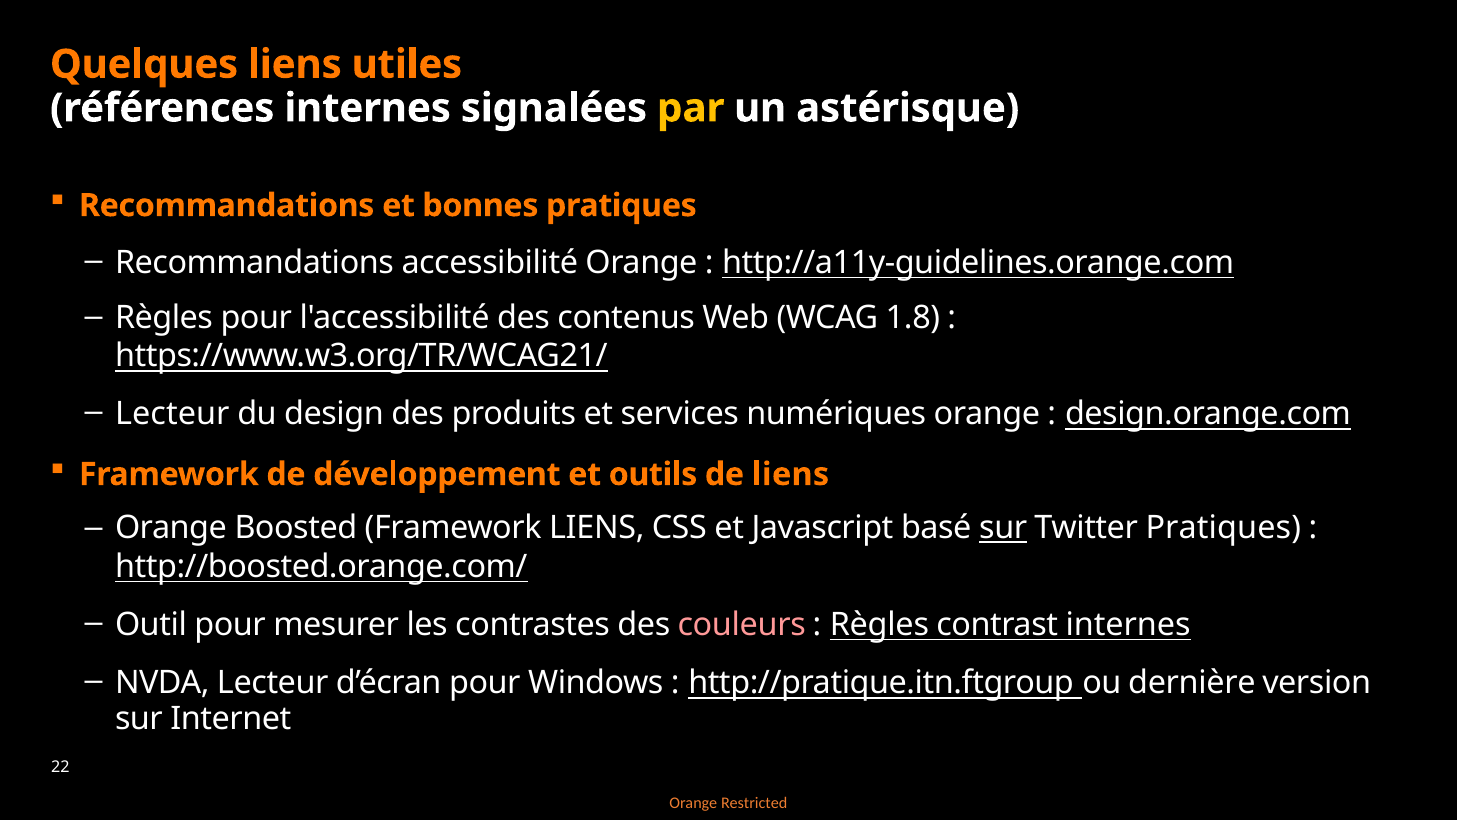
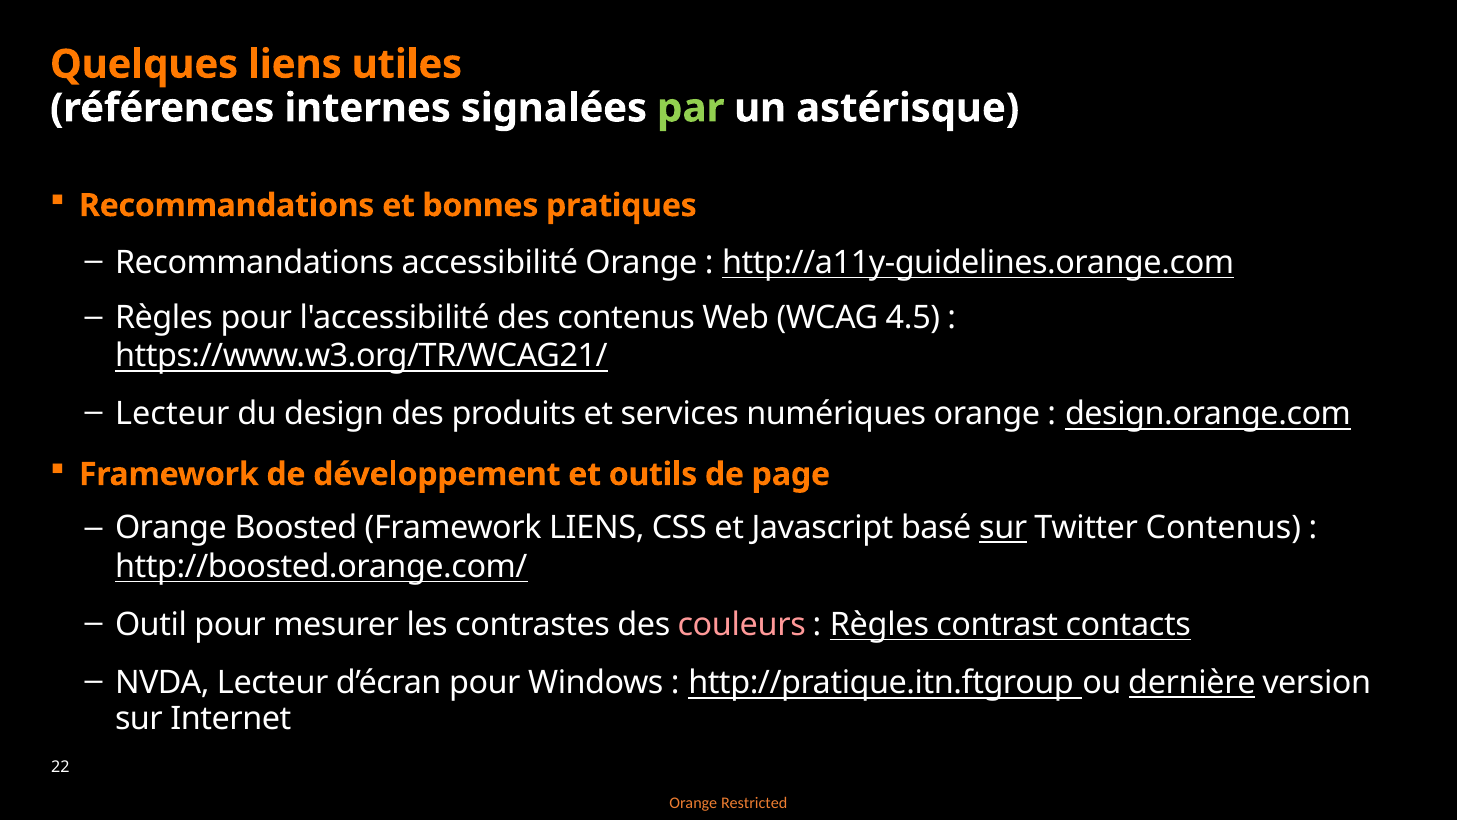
par colour: yellow -> light green
1.8: 1.8 -> 4.5
de liens: liens -> page
Twitter Pratiques: Pratiques -> Contenus
contrast internes: internes -> contacts
dernière underline: none -> present
